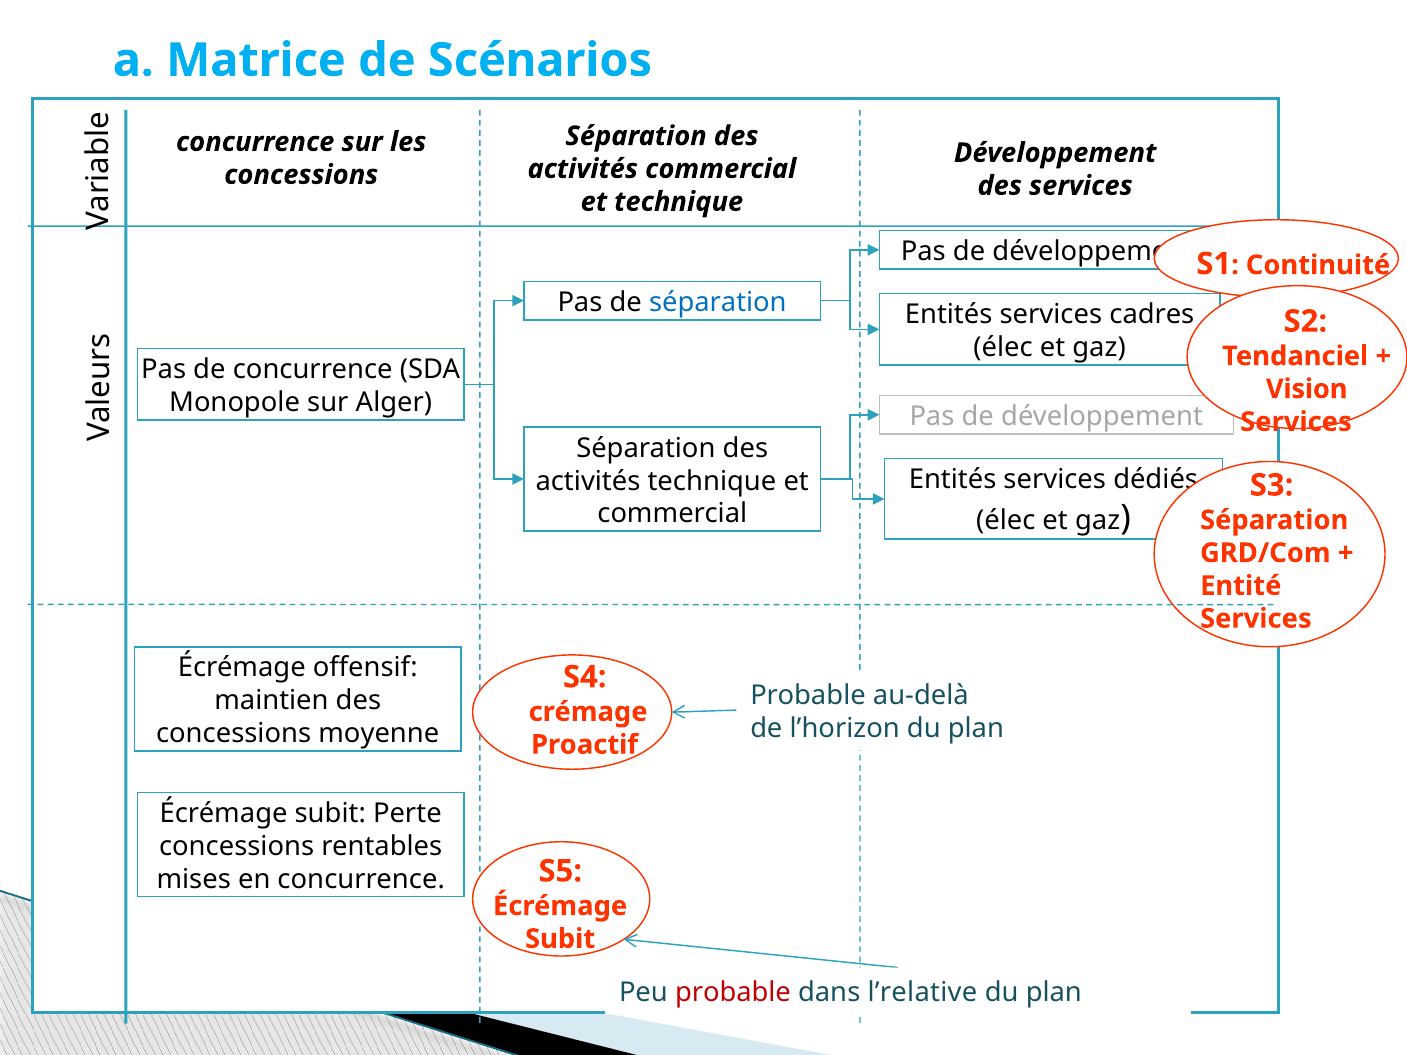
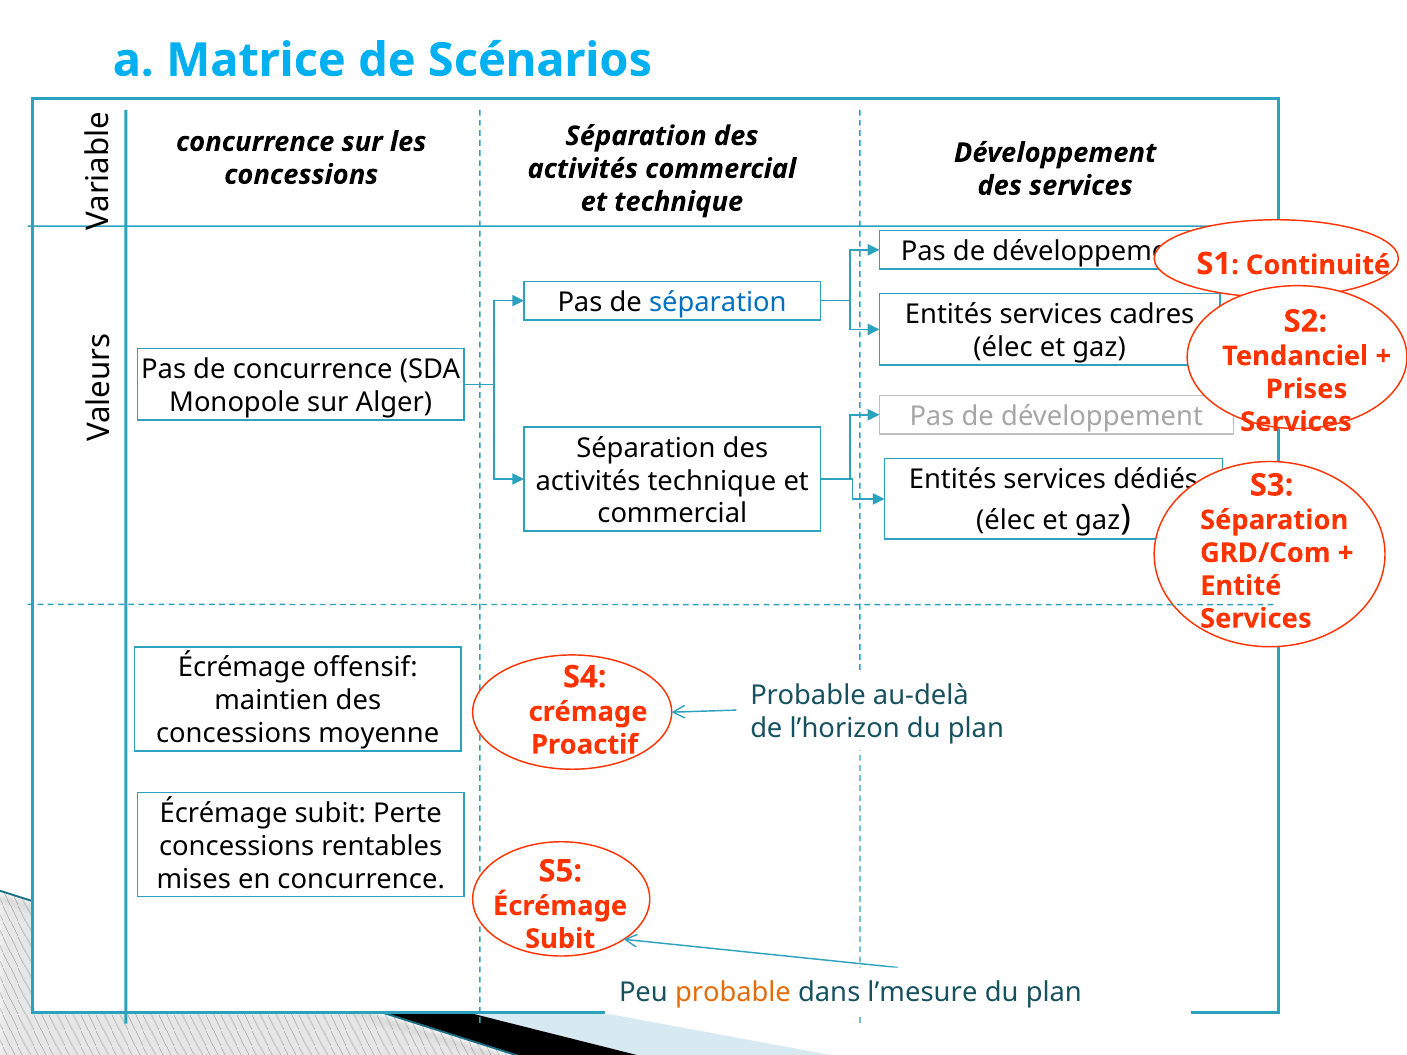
Vision: Vision -> Prises
probable at (733, 993) colour: red -> orange
l’relative: l’relative -> l’mesure
